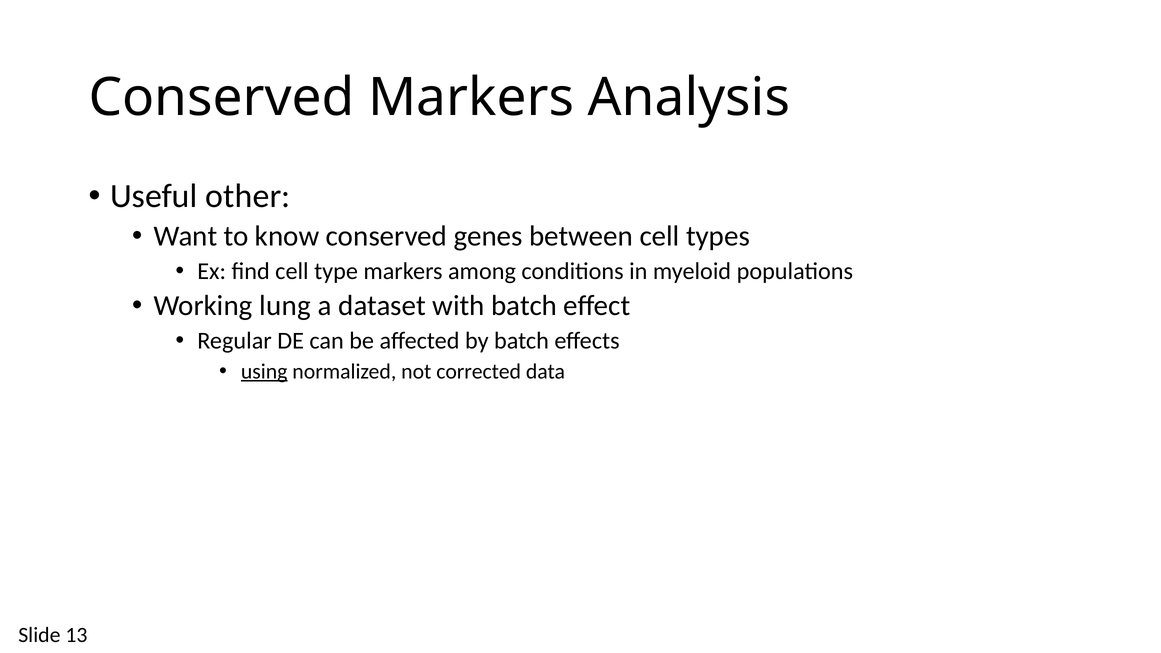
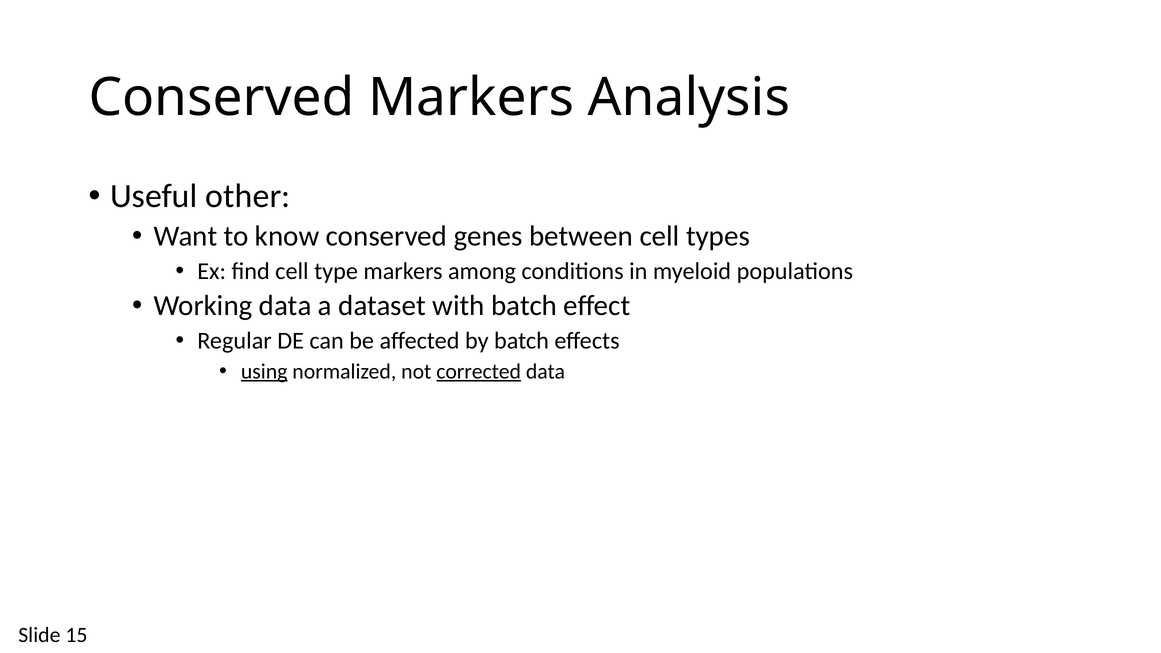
Working lung: lung -> data
corrected underline: none -> present
13: 13 -> 15
